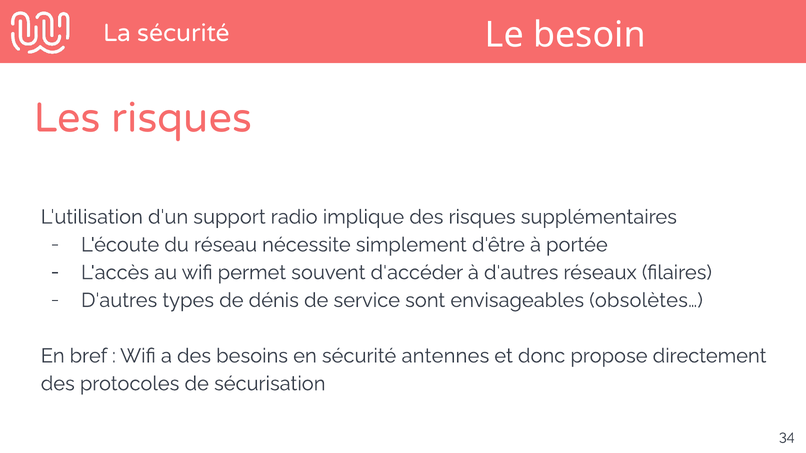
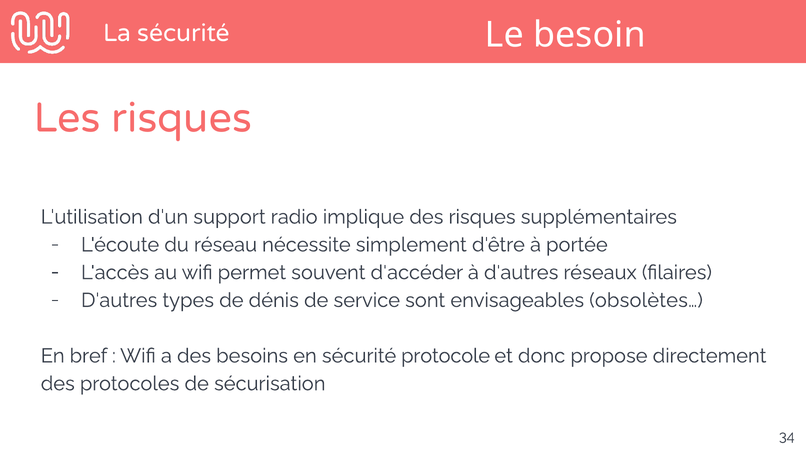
antennes: antennes -> protocole
